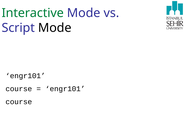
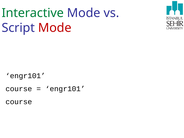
Mode at (55, 28) colour: black -> red
